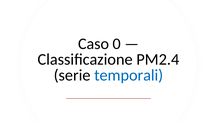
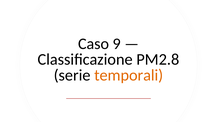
0: 0 -> 9
PM2.4: PM2.4 -> PM2.8
temporali colour: blue -> orange
